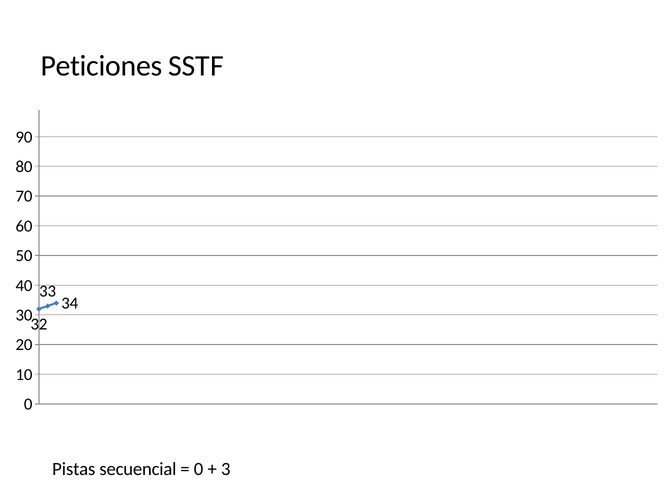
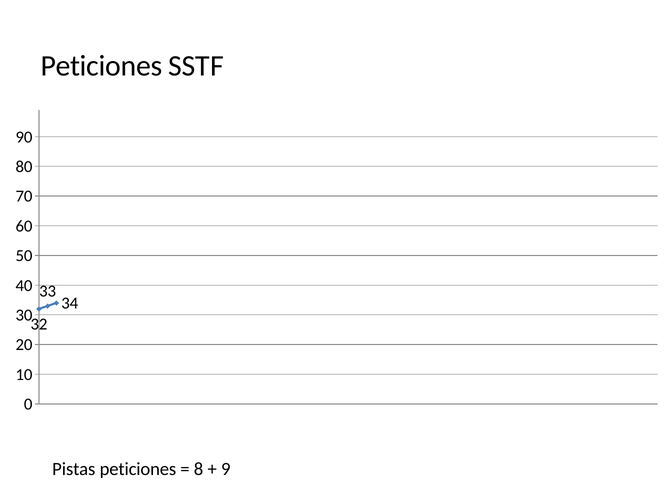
Pistas secuencial: secuencial -> peticiones
0 at (199, 470): 0 -> 8
3: 3 -> 9
